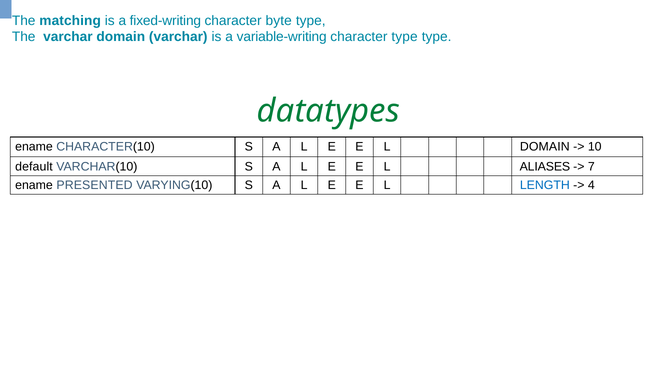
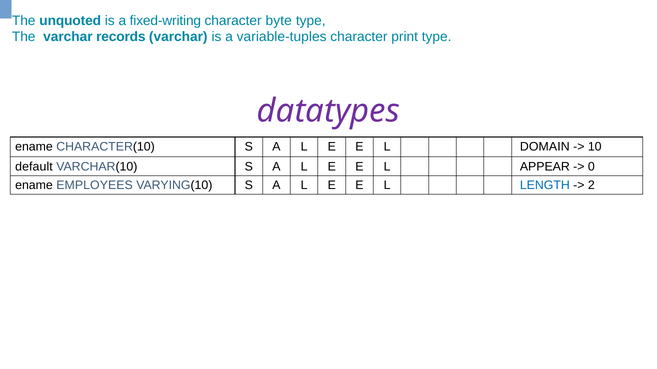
matching: matching -> unquoted
varchar domain: domain -> records
variable-writing: variable-writing -> variable-tuples
character type: type -> print
datatypes colour: green -> purple
ALIASES: ALIASES -> APPEAR
7: 7 -> 0
PRESENTED: PRESENTED -> EMPLOYEES
4: 4 -> 2
